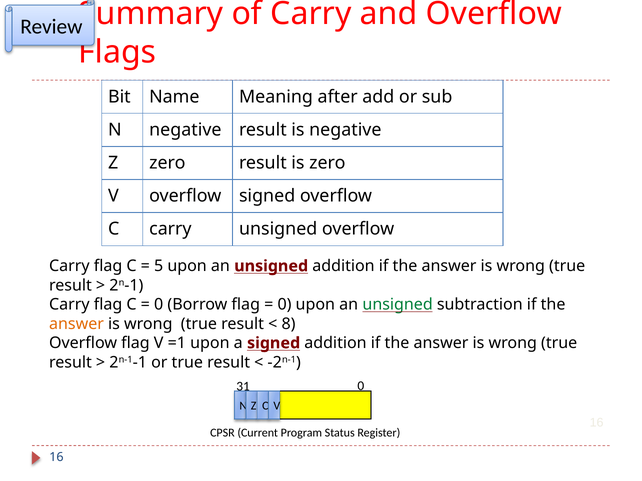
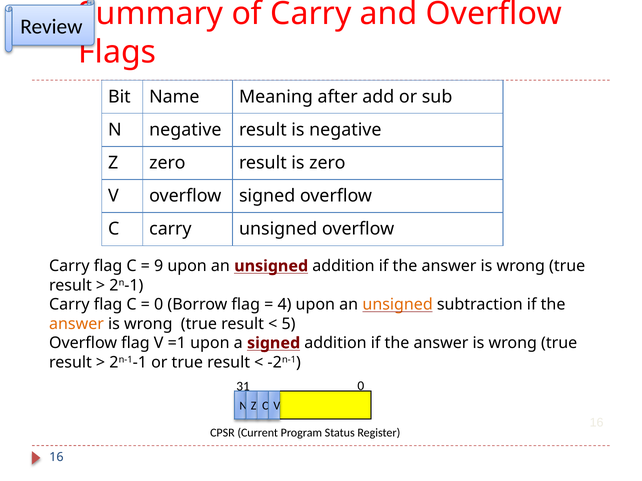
5: 5 -> 9
0 at (285, 305): 0 -> 4
unsigned at (398, 305) colour: green -> orange
8: 8 -> 5
